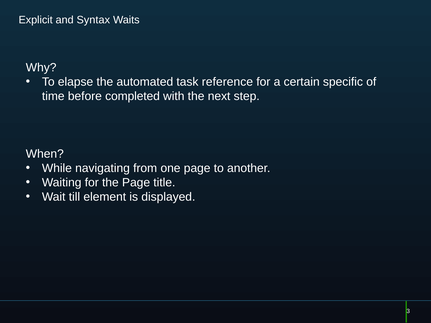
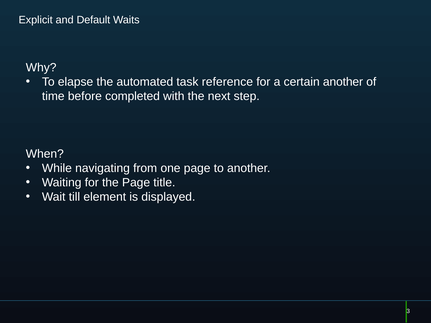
Syntax: Syntax -> Default
certain specific: specific -> another
